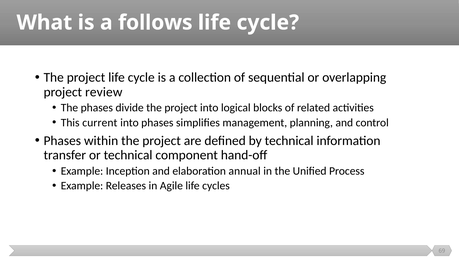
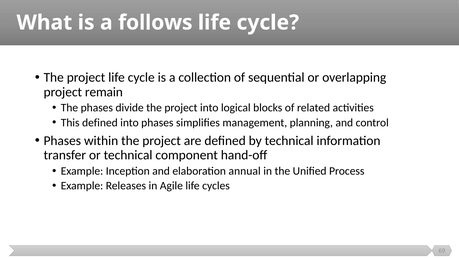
review: review -> remain
This current: current -> defined
